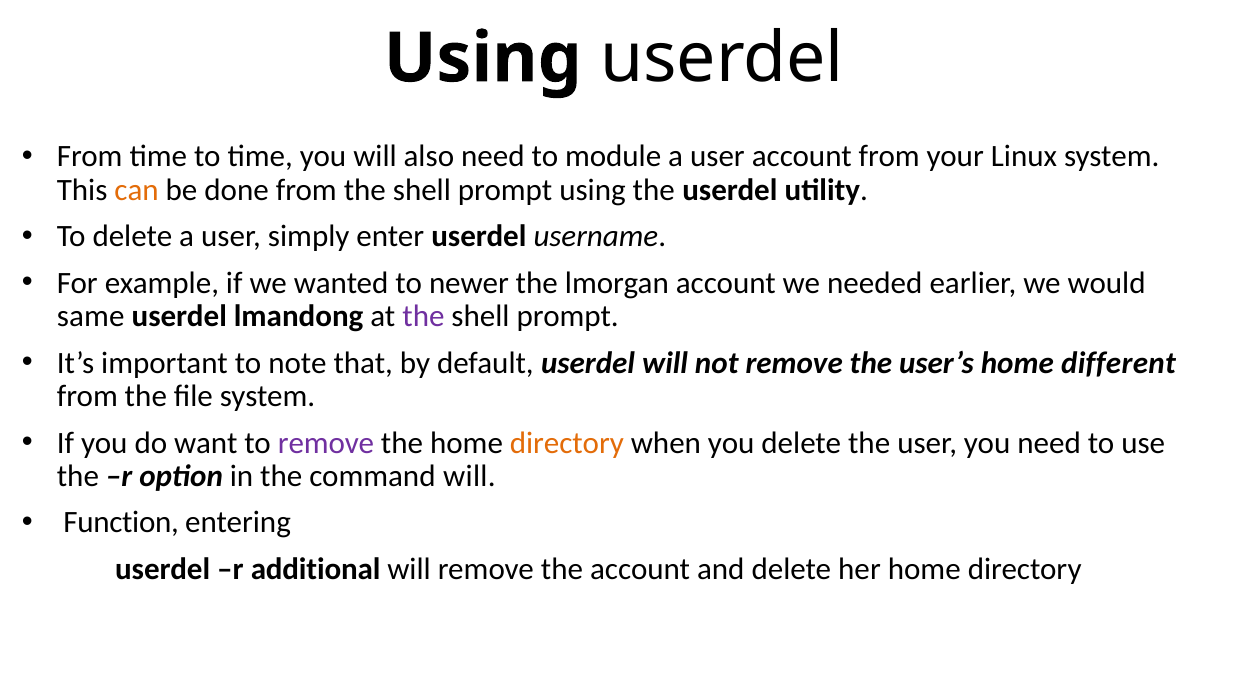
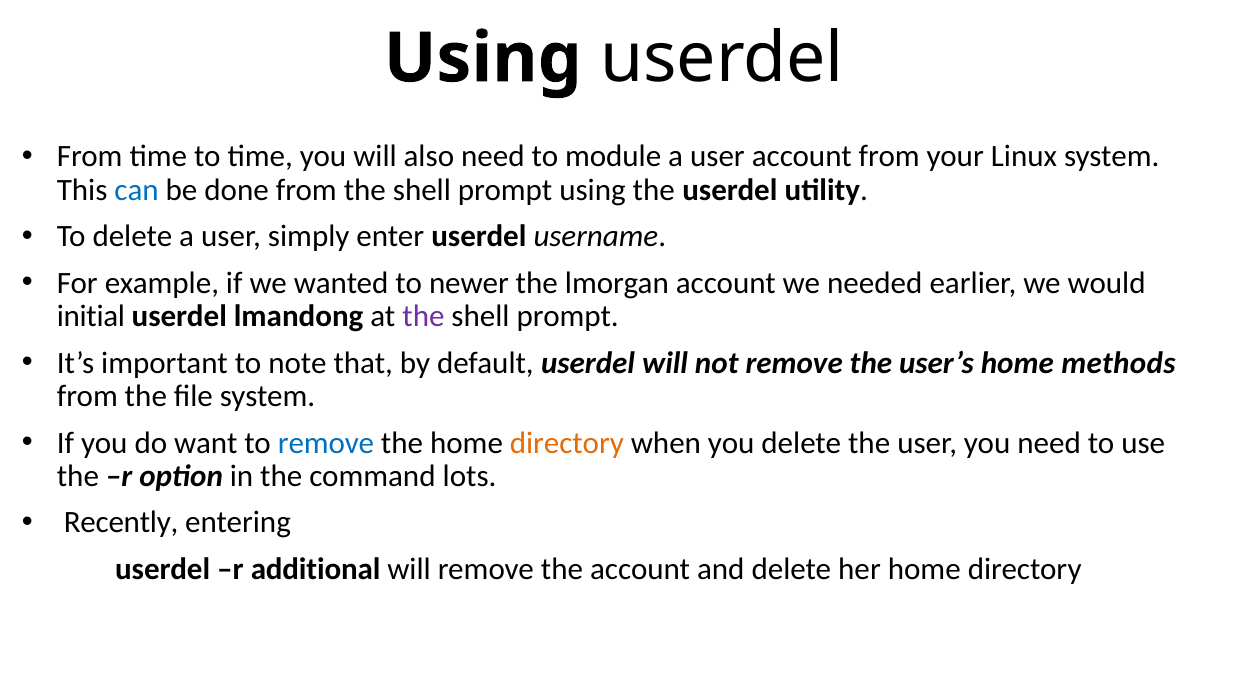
can colour: orange -> blue
same: same -> initial
different: different -> methods
remove at (326, 443) colour: purple -> blue
command will: will -> lots
Function: Function -> Recently
